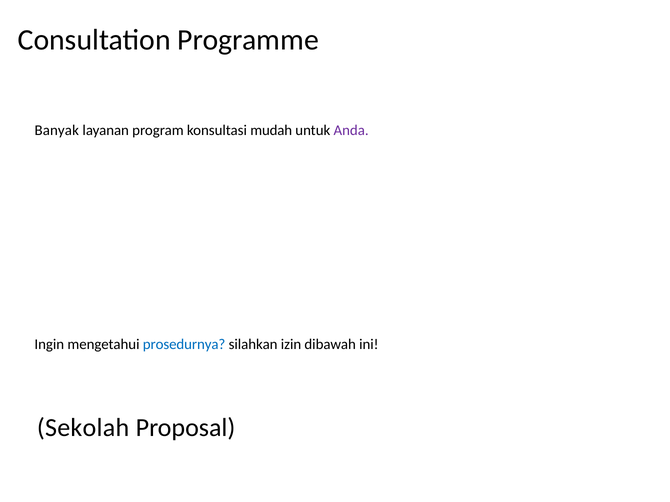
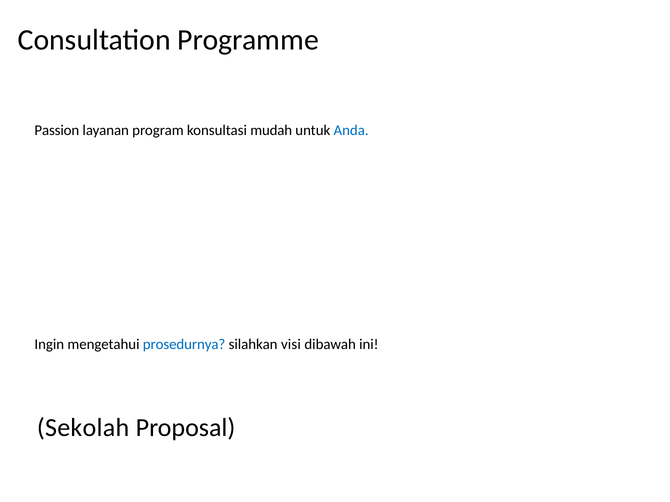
Banyak: Banyak -> Passion
Anda colour: purple -> blue
izin: izin -> visi
